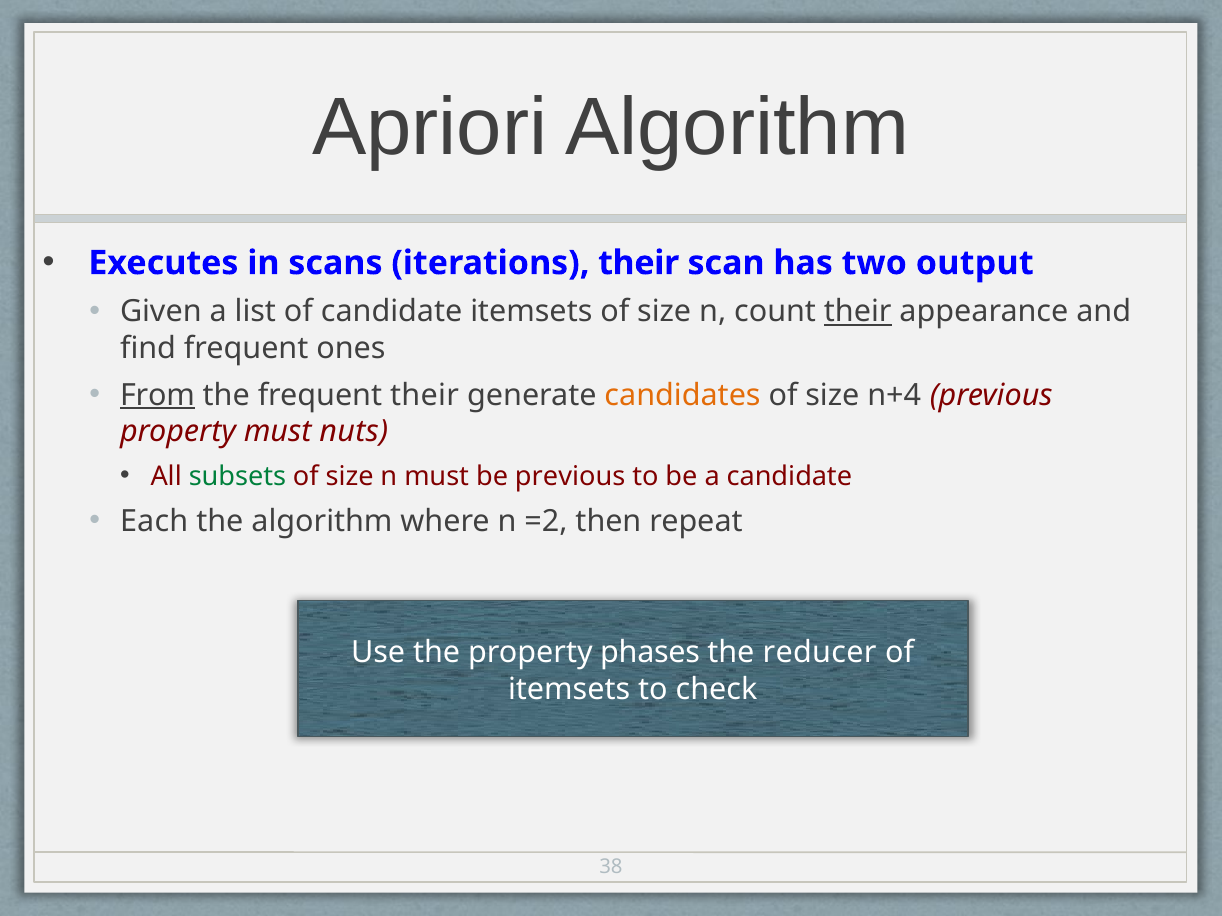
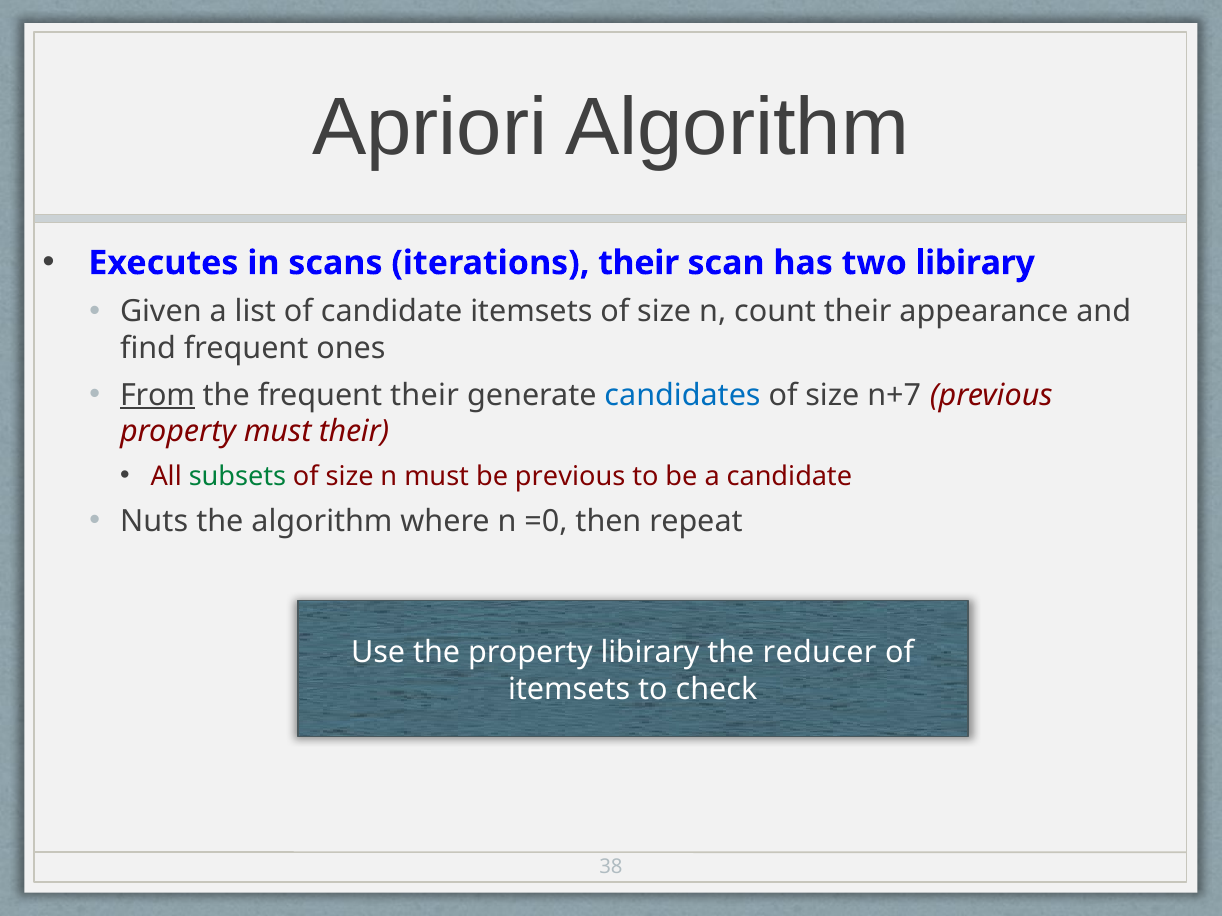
two output: output -> libirary
their at (858, 312) underline: present -> none
candidates colour: orange -> blue
n+4: n+4 -> n+7
must nuts: nuts -> their
Each: Each -> Nuts
=2: =2 -> =0
property phases: phases -> libirary
